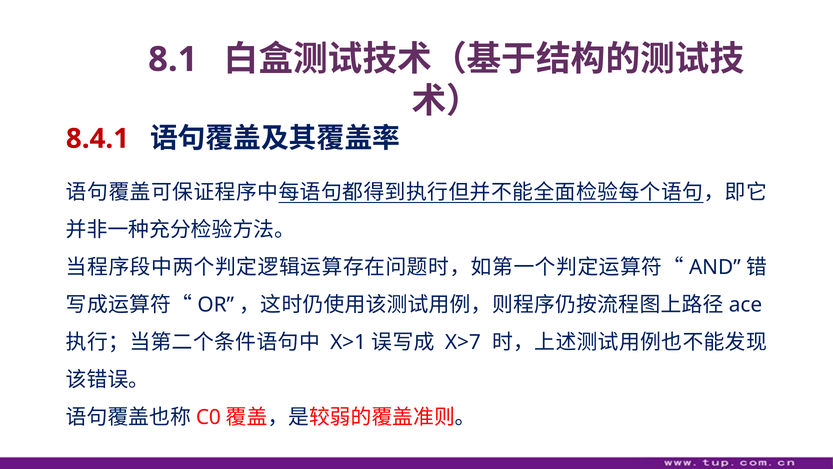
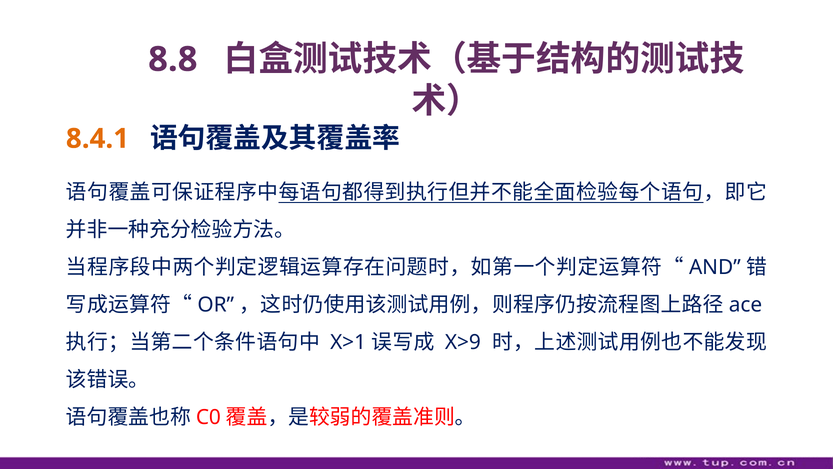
8.1: 8.1 -> 8.8
8.4.1 colour: red -> orange
X>7: X>7 -> X>9
